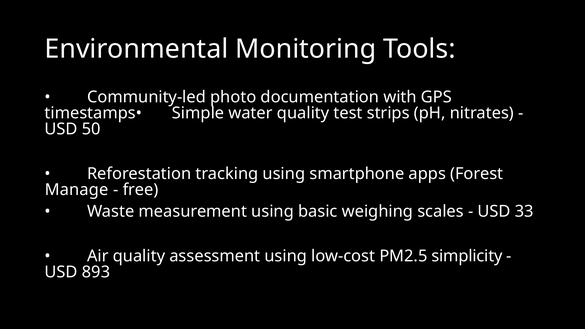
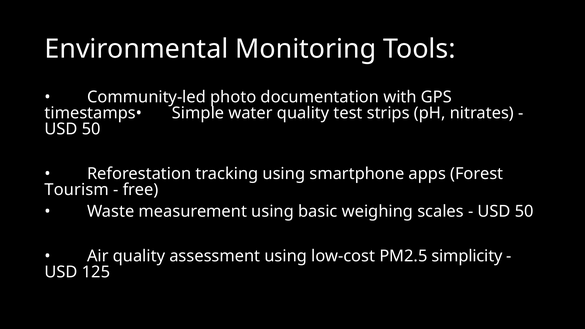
Manage: Manage -> Tourism
33 at (524, 211): 33 -> 50
893: 893 -> 125
